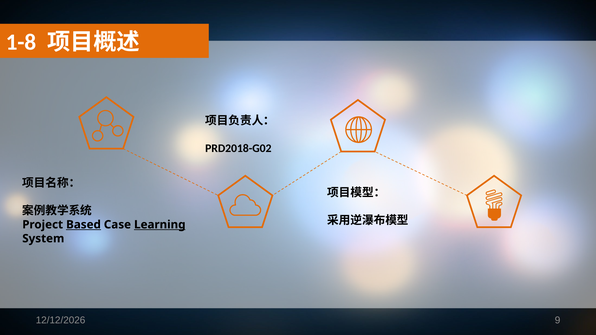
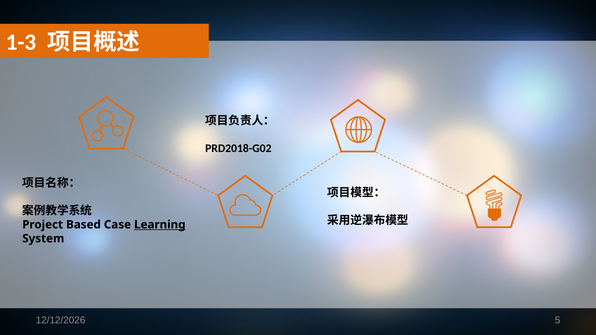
1-8: 1-8 -> 1-3
Based underline: present -> none
9: 9 -> 5
